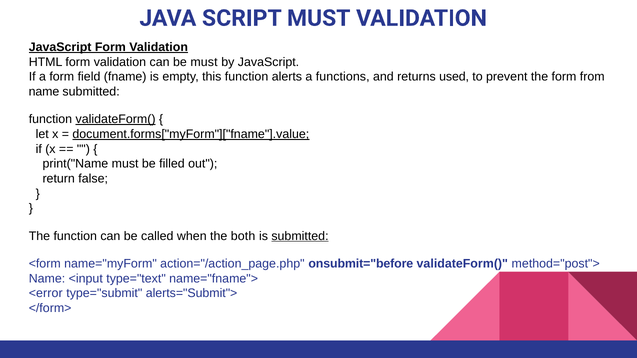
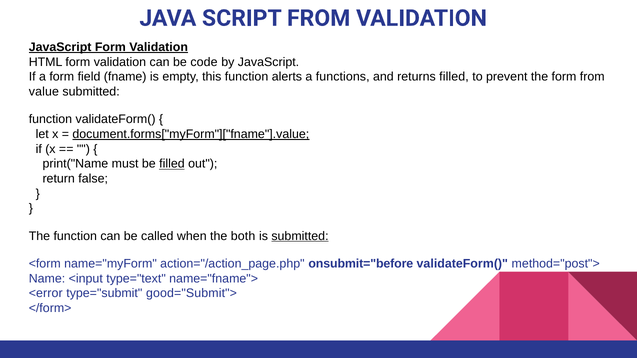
SCRIPT MUST: MUST -> FROM
be must: must -> code
returns used: used -> filled
name at (44, 92): name -> value
validateForm( at (116, 119) underline: present -> none
filled at (172, 164) underline: none -> present
alerts="Submit">: alerts="Submit"> -> good="Submit">
